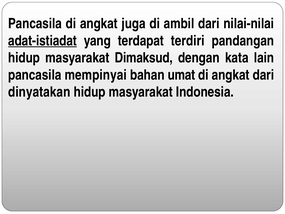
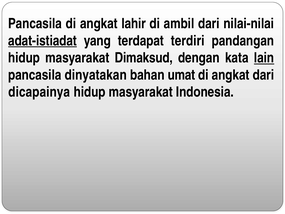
juga: juga -> lahir
lain underline: none -> present
mempinyai: mempinyai -> dinyatakan
dinyatakan: dinyatakan -> dicapainya
